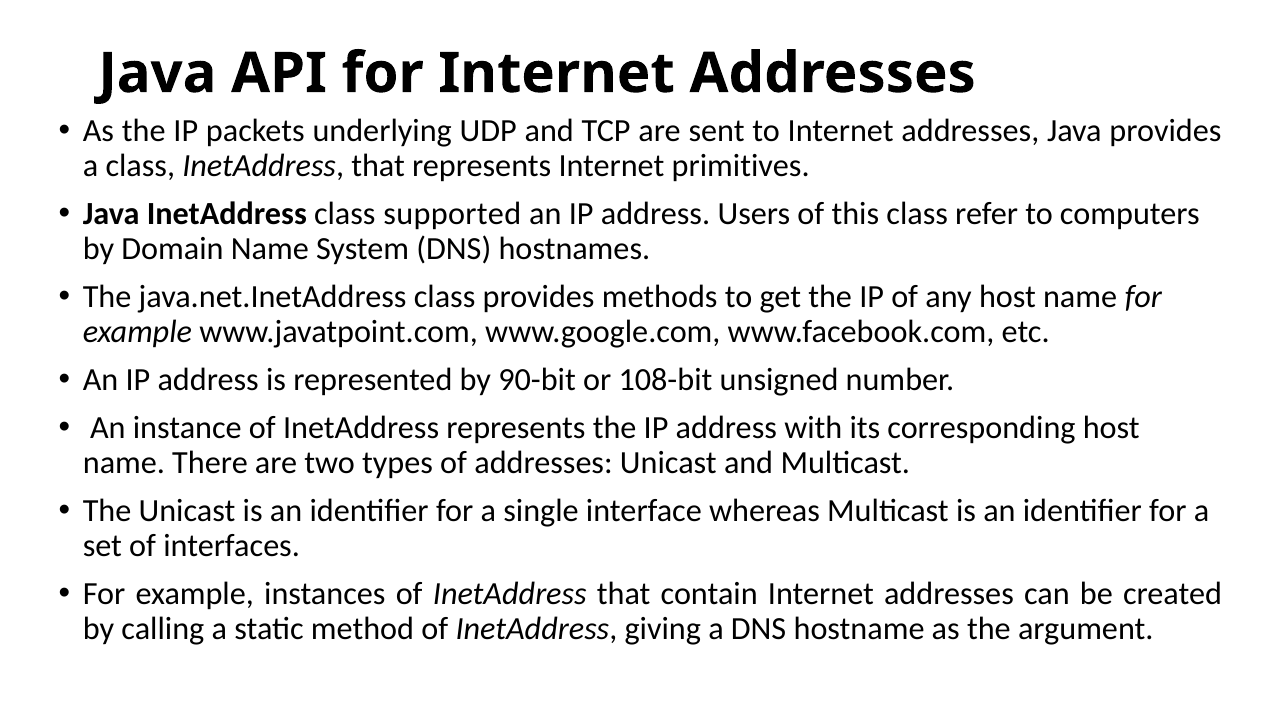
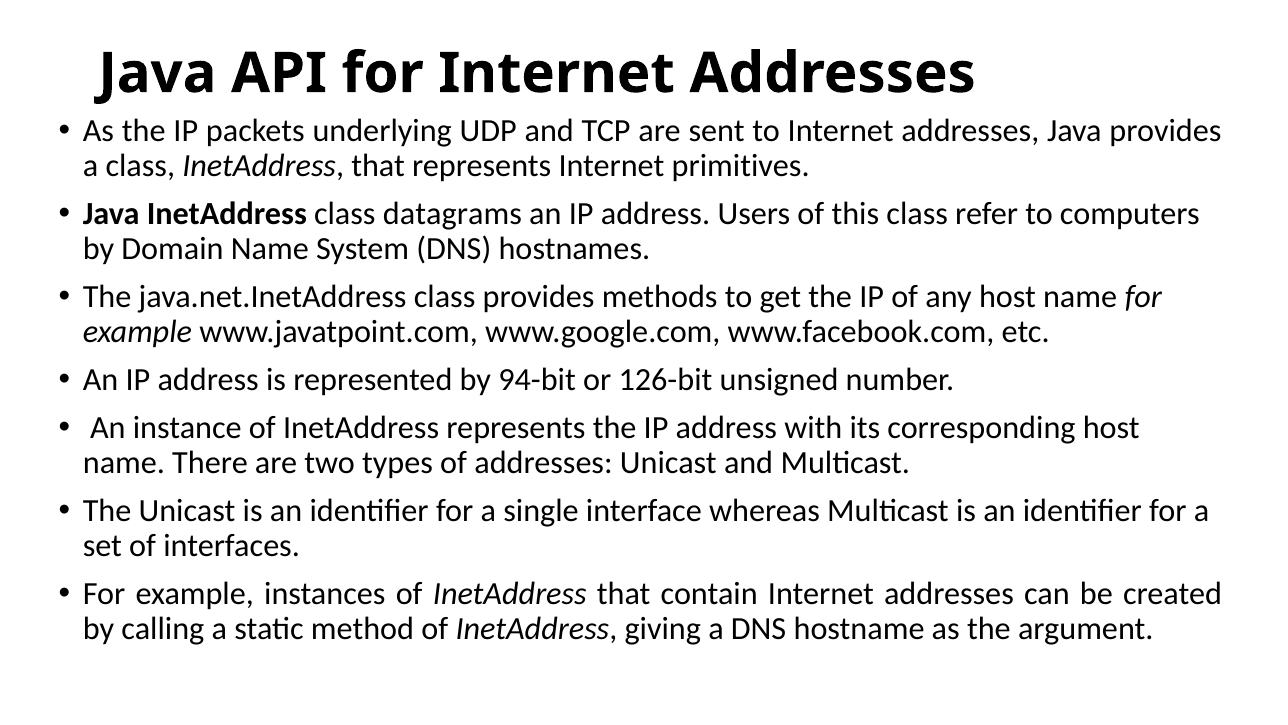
supported: supported -> datagrams
90-bit: 90-bit -> 94-bit
108-bit: 108-bit -> 126-bit
